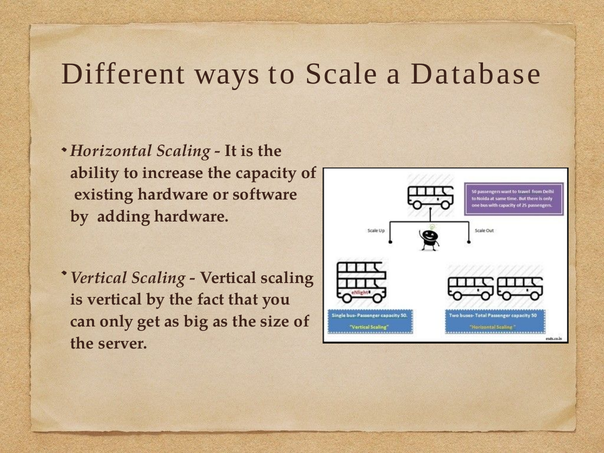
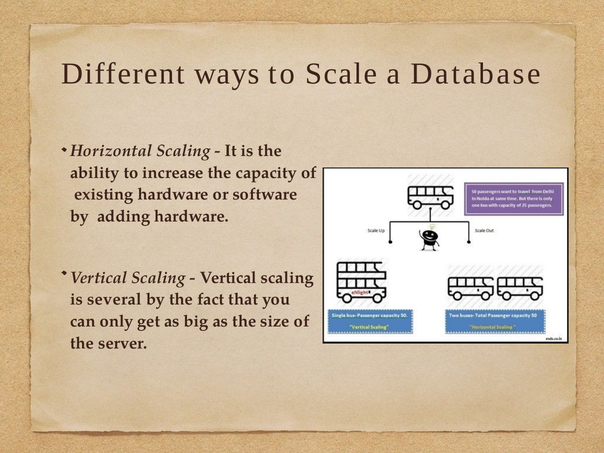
is vertical: vertical -> several
